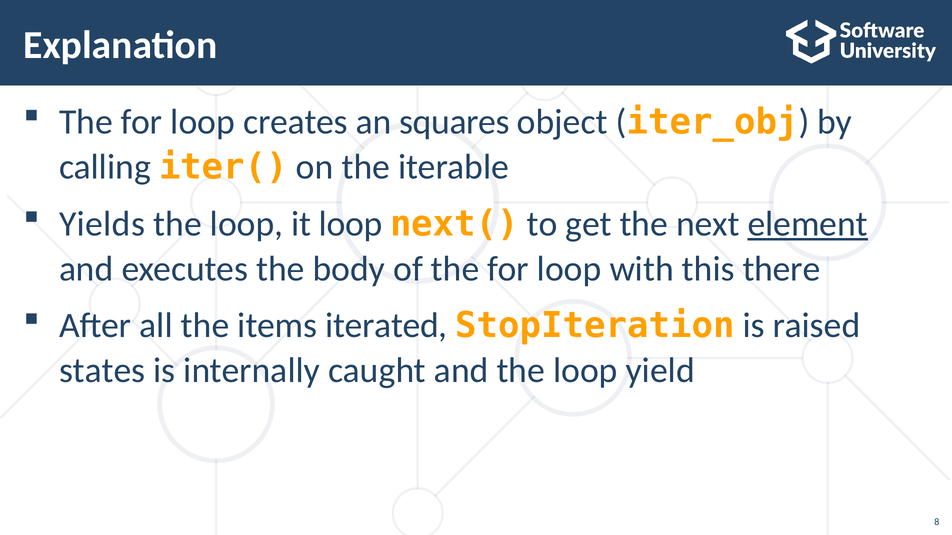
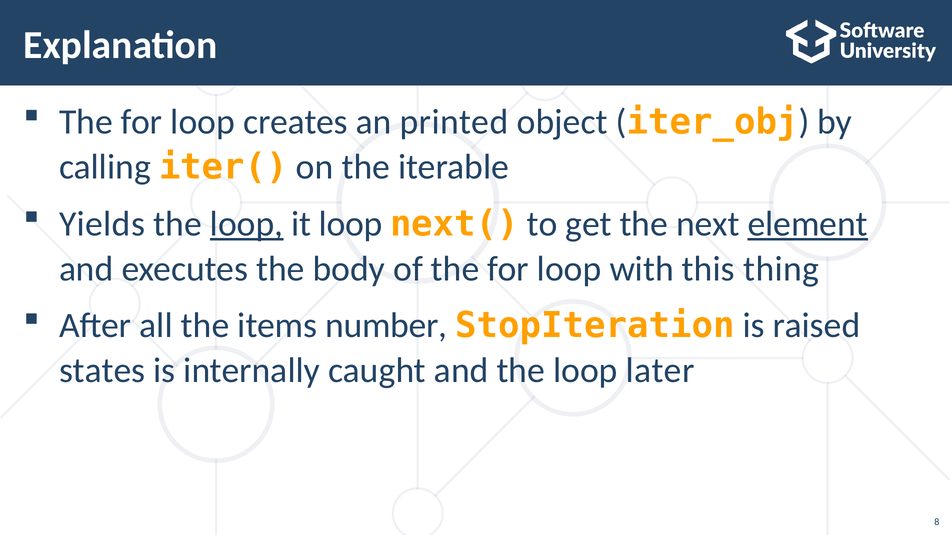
squares: squares -> printed
loop at (247, 224) underline: none -> present
there: there -> thing
iterated: iterated -> number
yield: yield -> later
